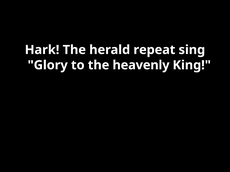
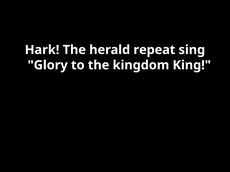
heavenly: heavenly -> kingdom
